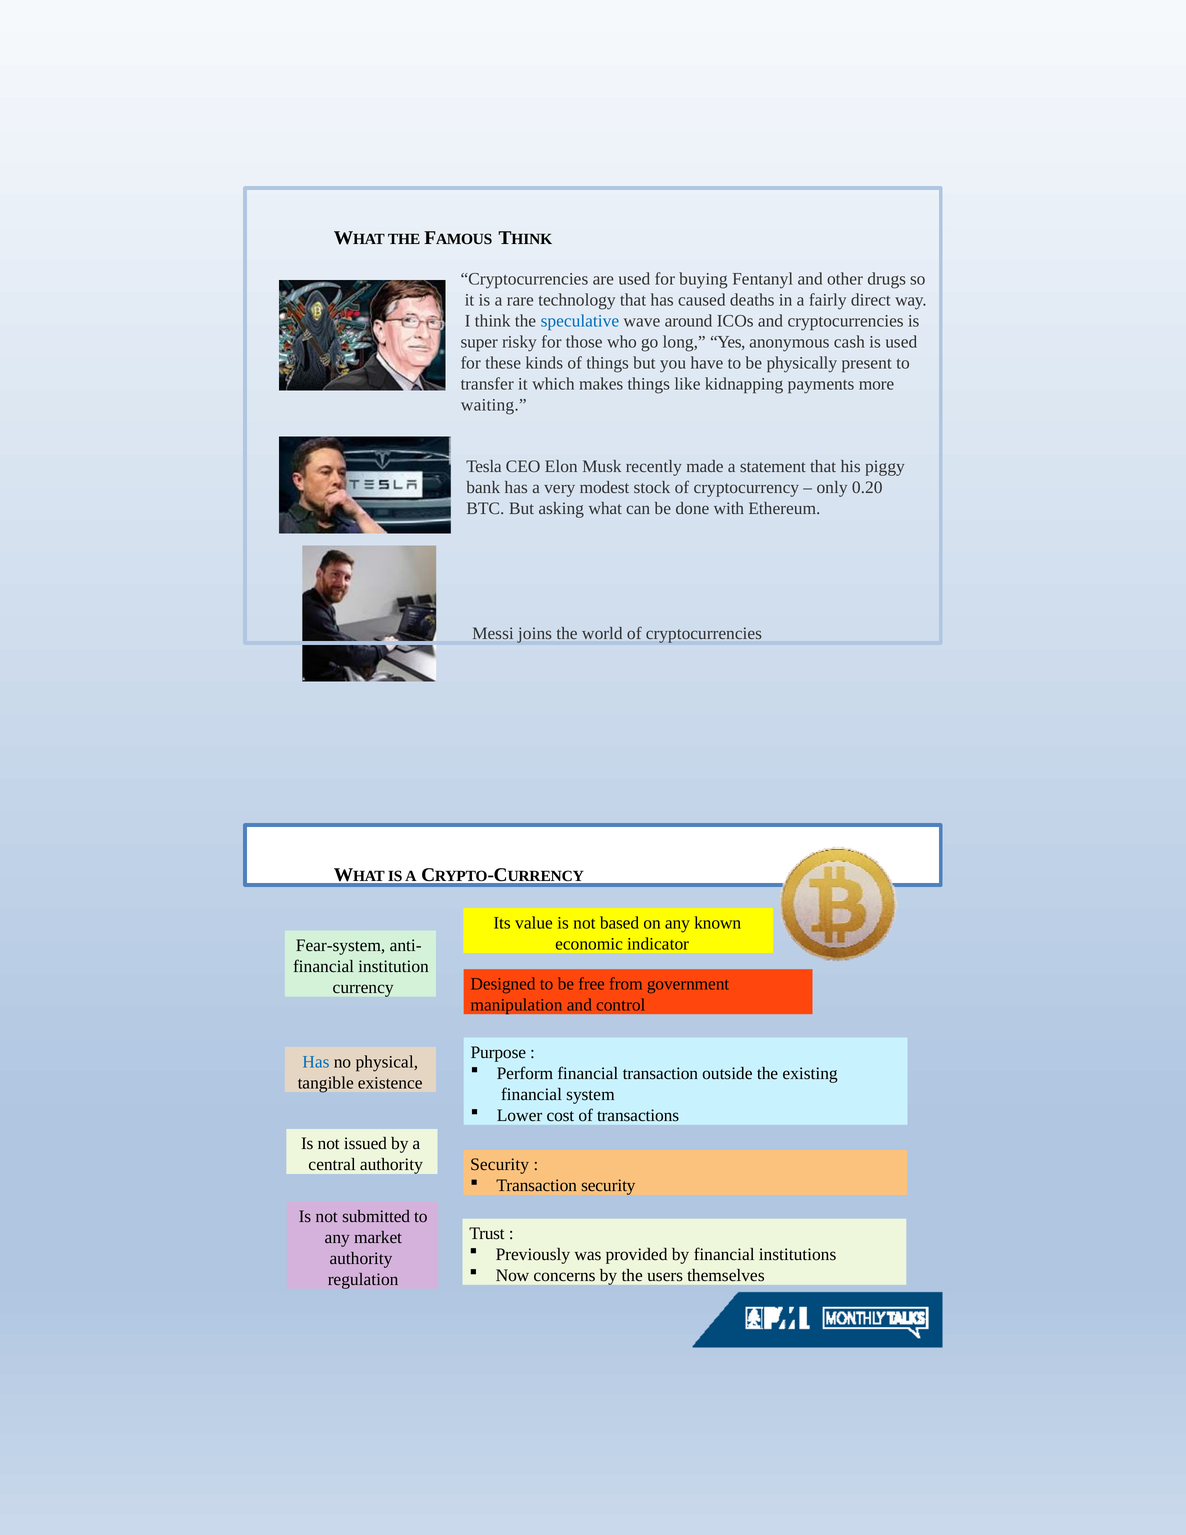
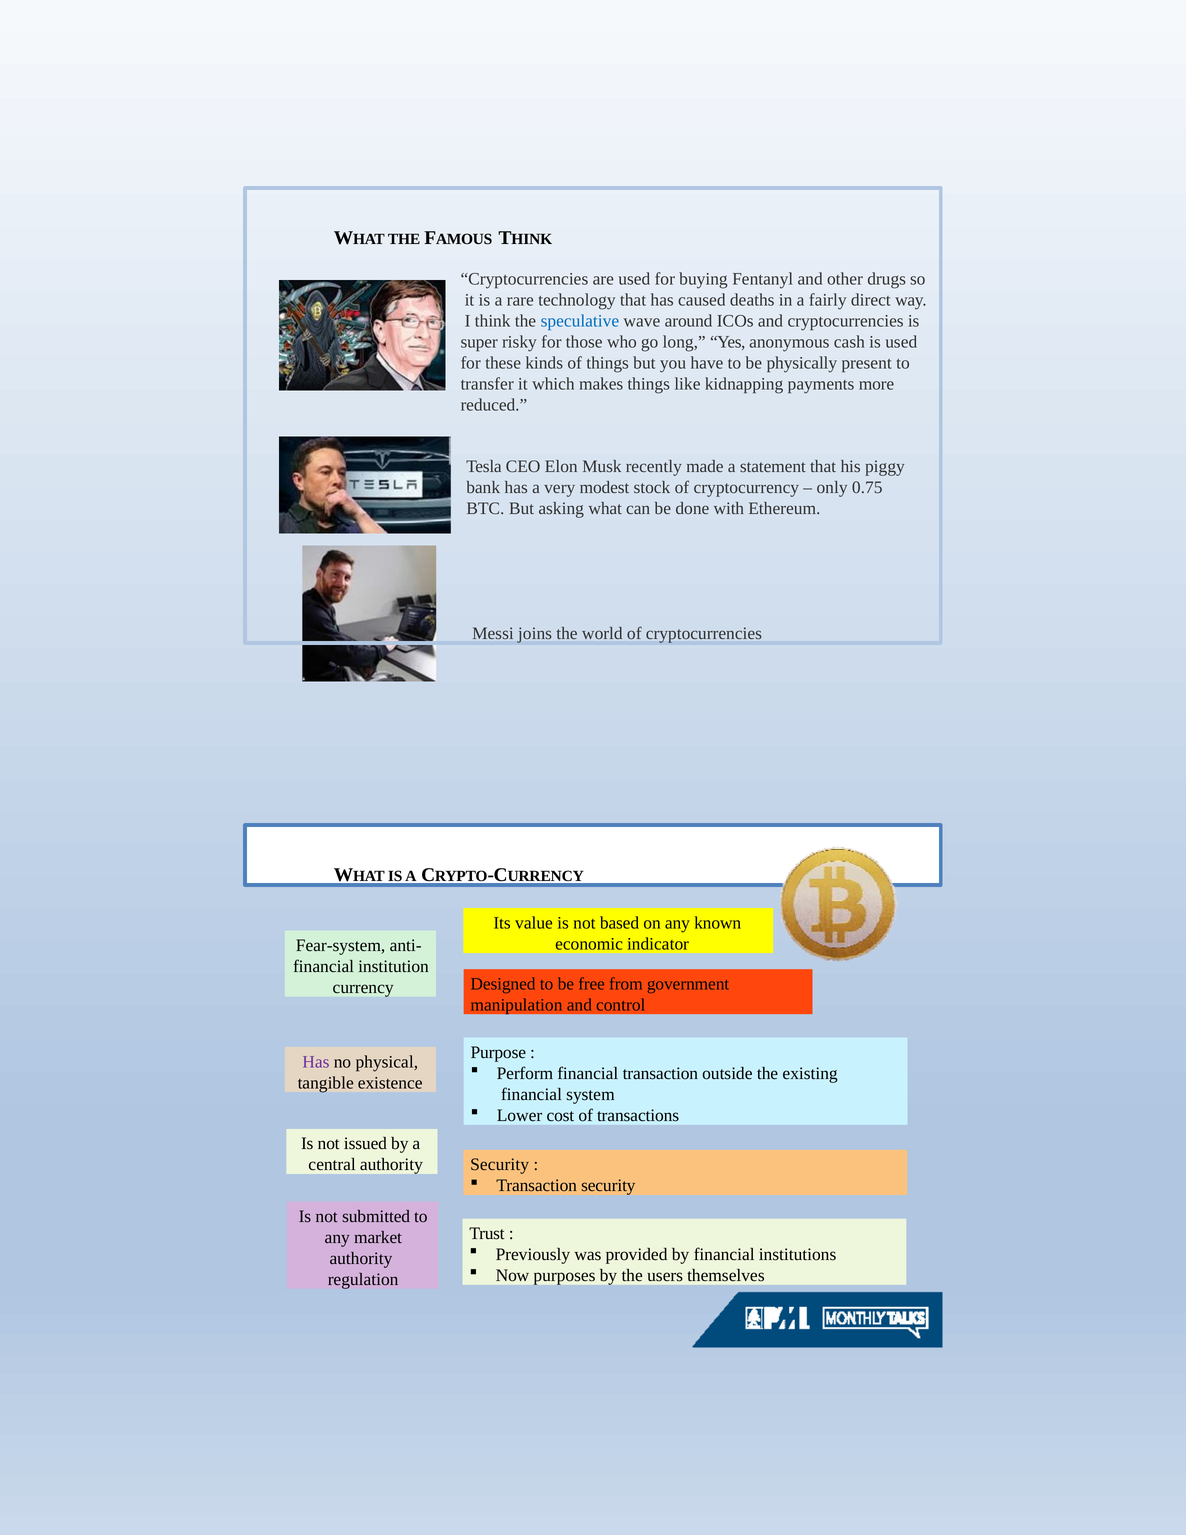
waiting: waiting -> reduced
0.20: 0.20 -> 0.75
Has at (316, 1062) colour: blue -> purple
concerns: concerns -> purposes
